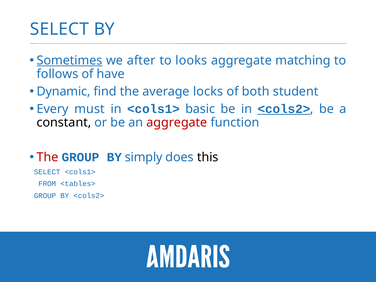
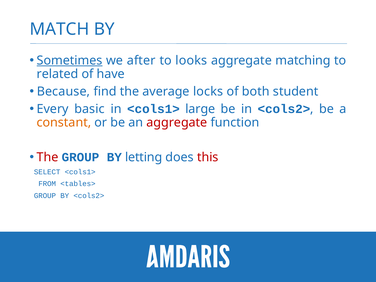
SELECT at (59, 29): SELECT -> MATCH
follows: follows -> related
Dynamic: Dynamic -> Because
must: must -> basic
basic: basic -> large
<cols2> at (284, 109) underline: present -> none
constant colour: black -> orange
simply: simply -> letting
this colour: black -> red
